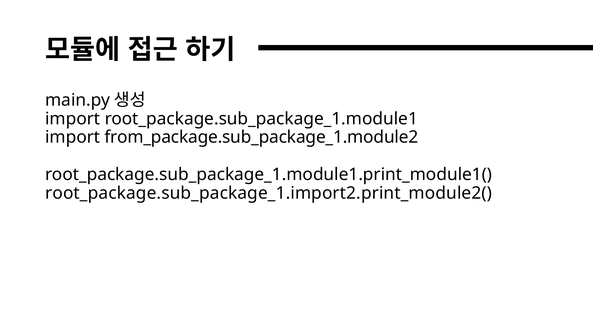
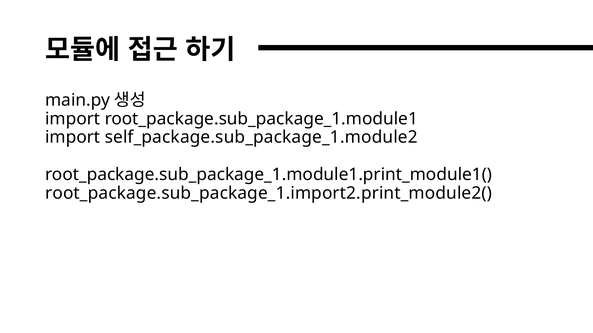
from_package.sub_package_1.module2: from_package.sub_package_1.module2 -> self_package.sub_package_1.module2
